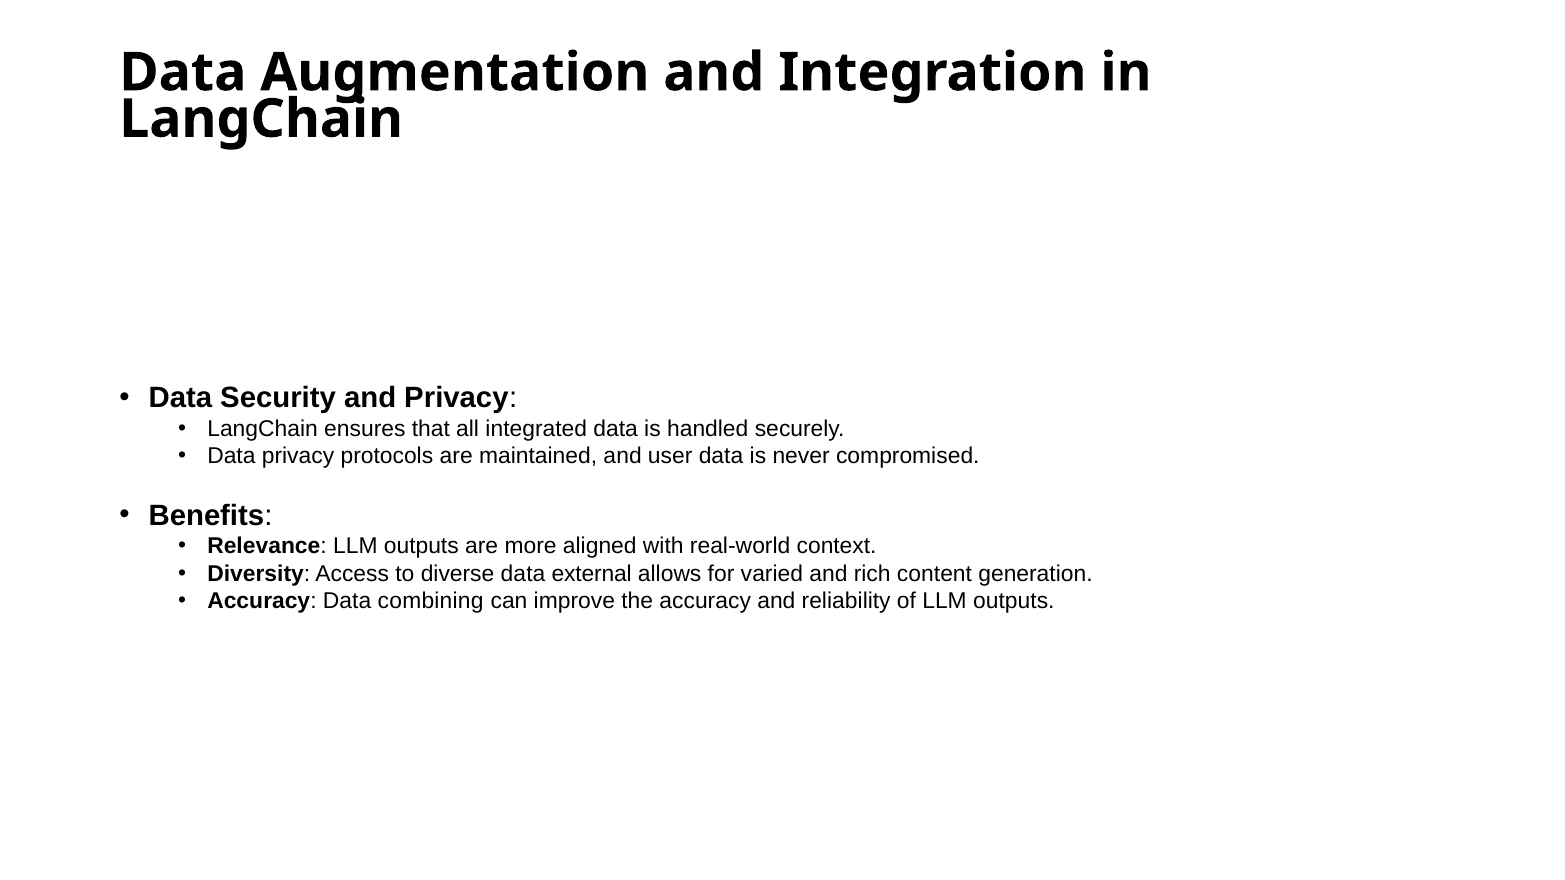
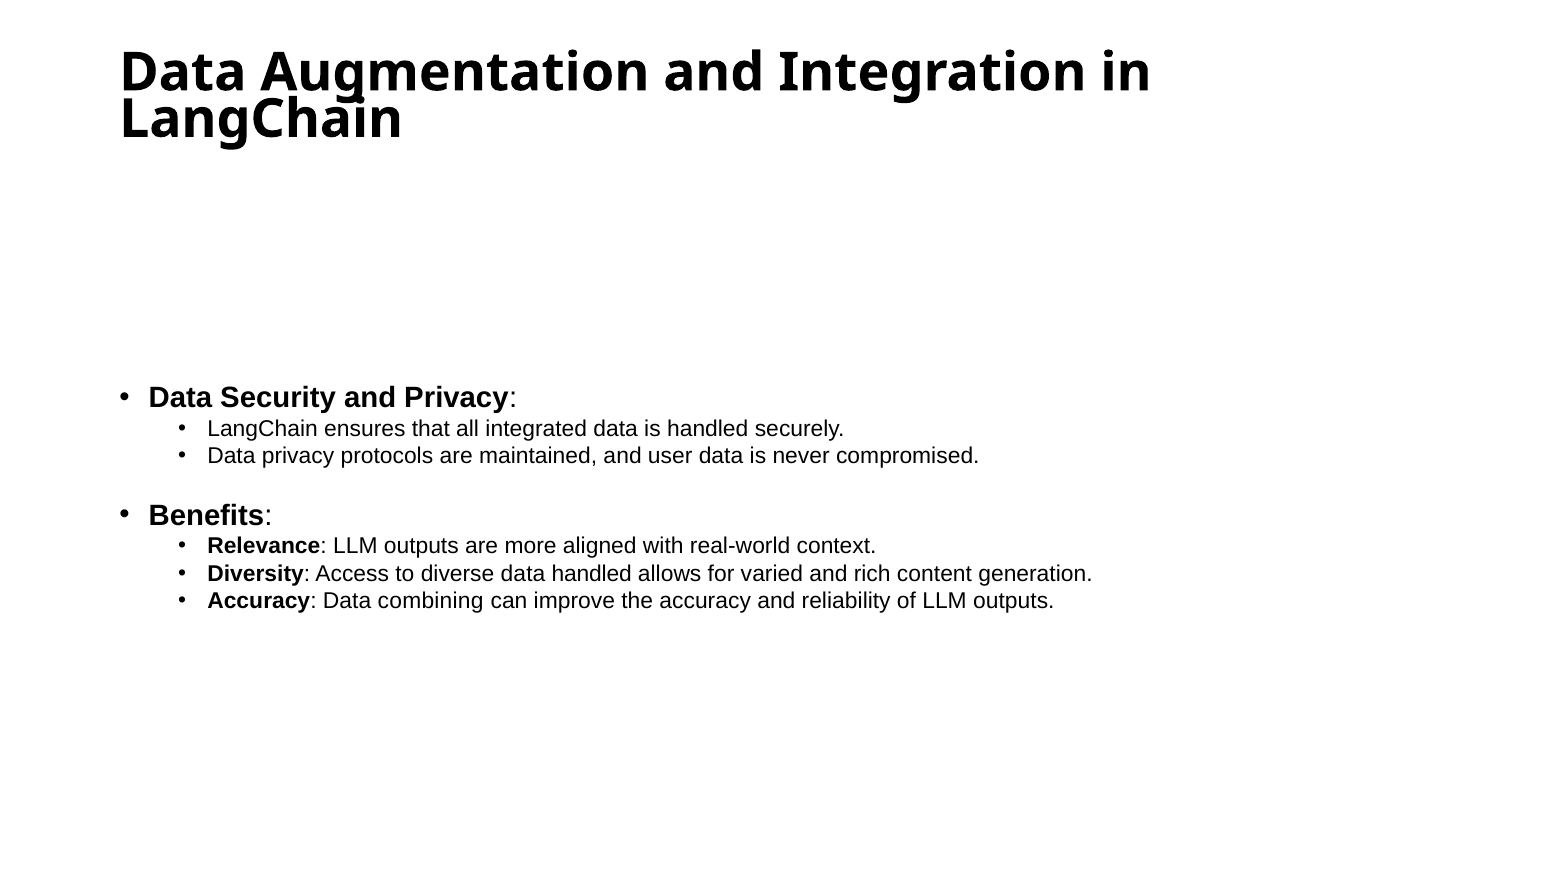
data external: external -> handled
